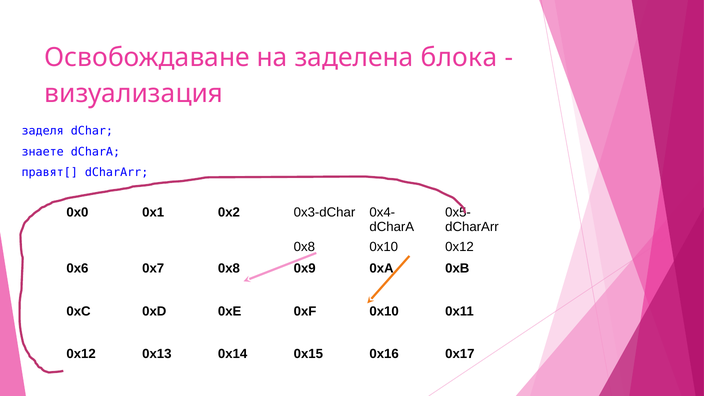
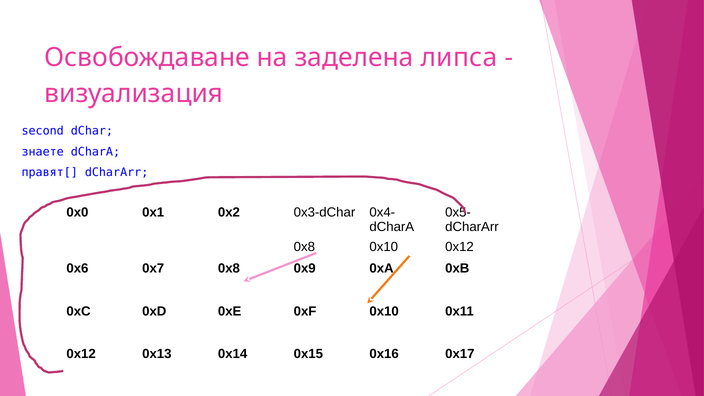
блока: блока -> липса
заделя: заделя -> second
